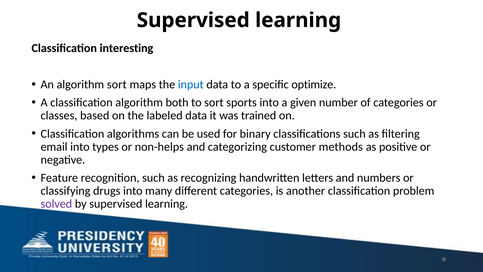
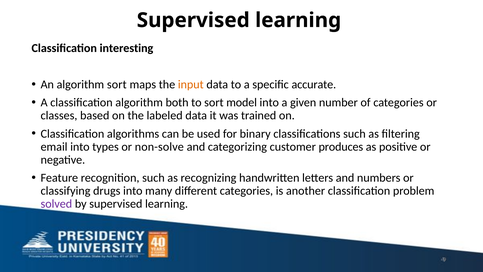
input colour: blue -> orange
optimize: optimize -> accurate
sports: sports -> model
non-helps: non-helps -> non-solve
methods: methods -> produces
